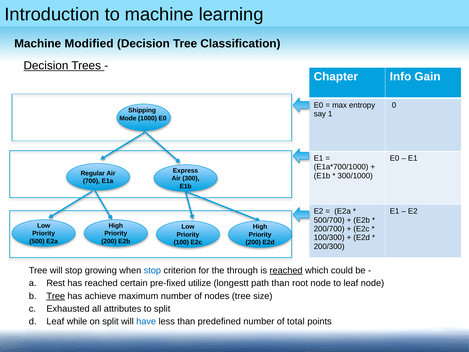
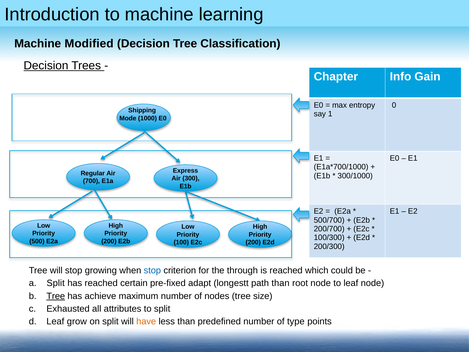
reached at (286, 270) underline: present -> none
Rest at (56, 283): Rest -> Split
utilize: utilize -> adapt
while: while -> grow
have colour: blue -> orange
total: total -> type
